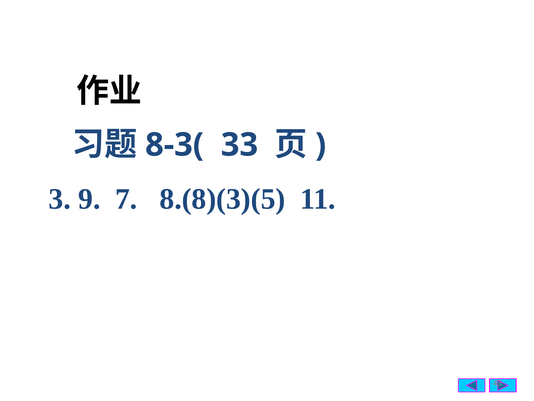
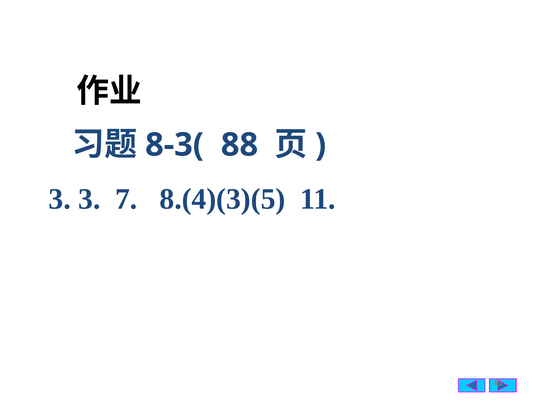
33: 33 -> 88
3 9: 9 -> 3
8.(8)(3)(5: 8.(8)(3)(5 -> 8.(4)(3)(5
